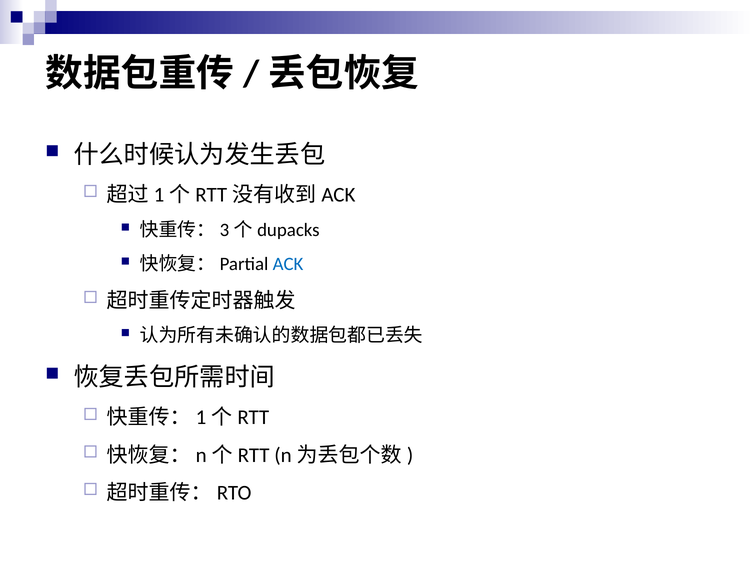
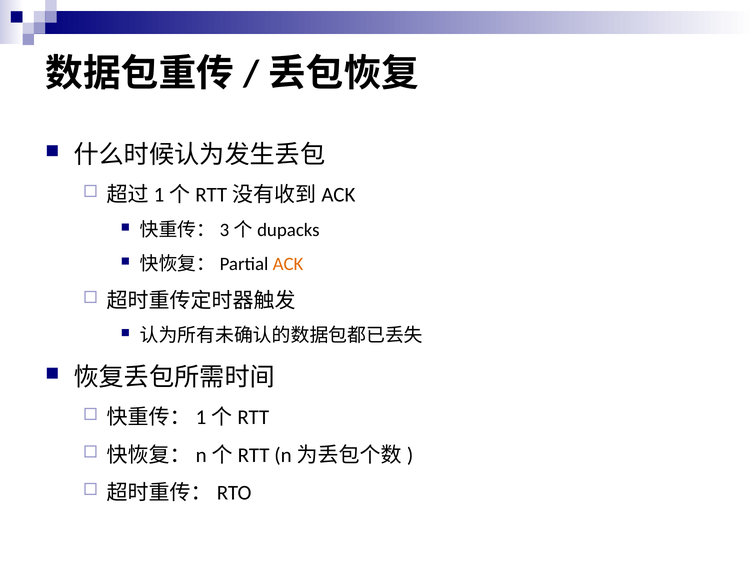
ACK colour: blue -> orange
